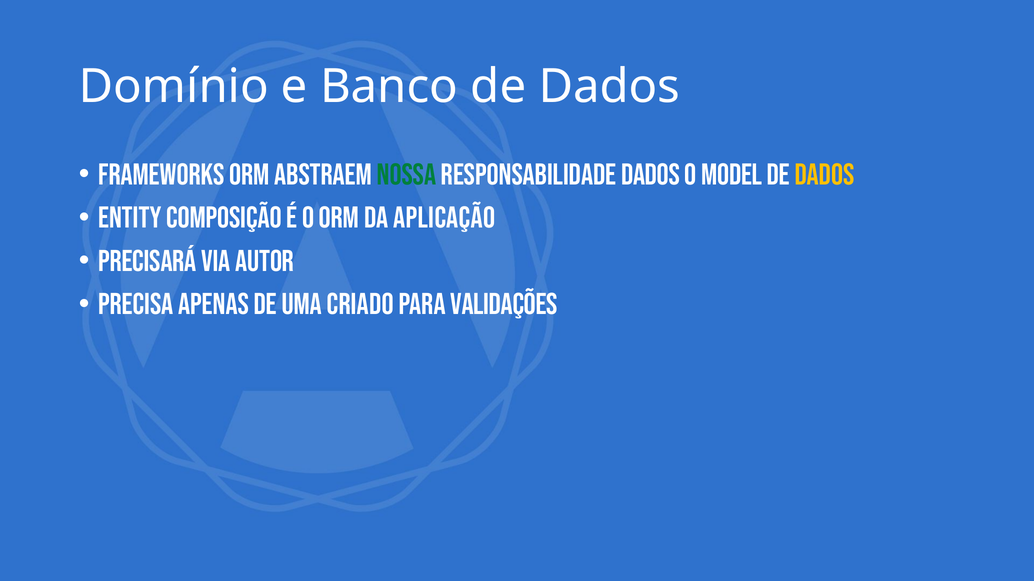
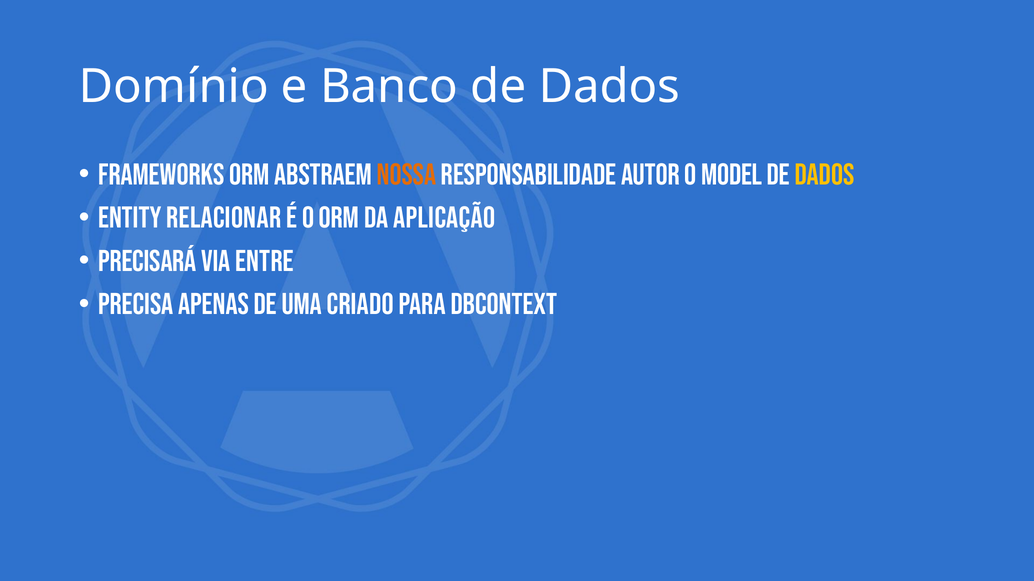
nossa colour: green -> orange
responsabilidade dados: dados -> autor
composição: composição -> relacionar
autor: autor -> entre
validações: validações -> dbcontext
